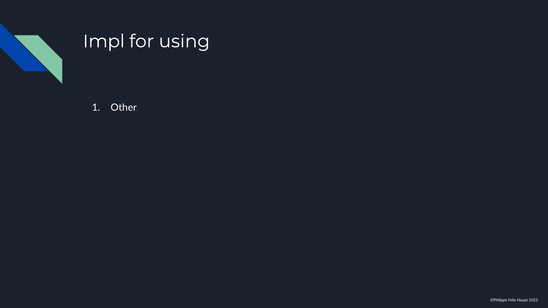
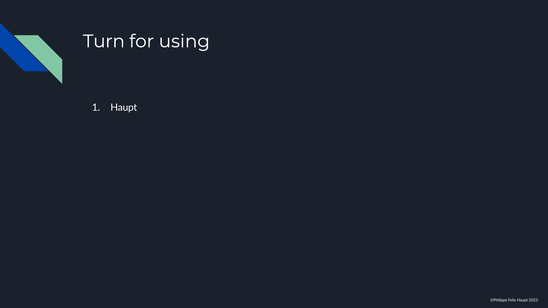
Impl: Impl -> Turn
Other at (124, 108): Other -> Haupt
